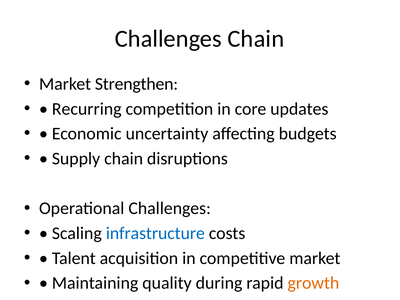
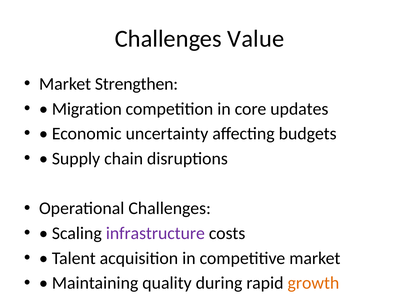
Challenges Chain: Chain -> Value
Recurring at (87, 109): Recurring -> Migration
infrastructure colour: blue -> purple
